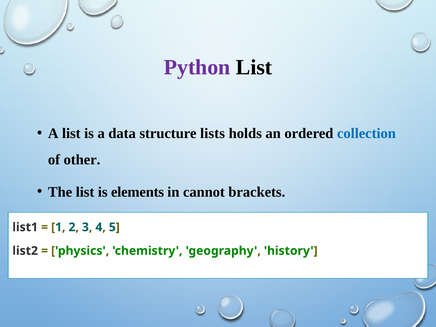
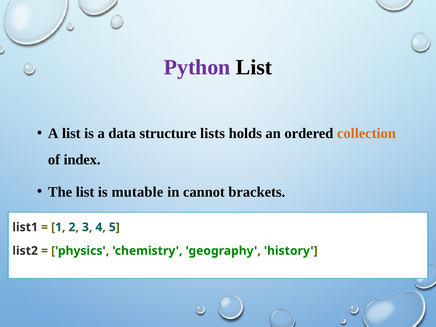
collection colour: blue -> orange
other: other -> index
elements: elements -> mutable
